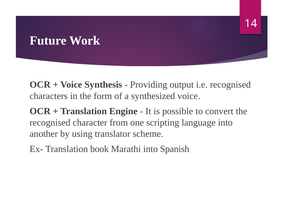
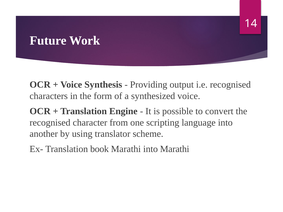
into Spanish: Spanish -> Marathi
